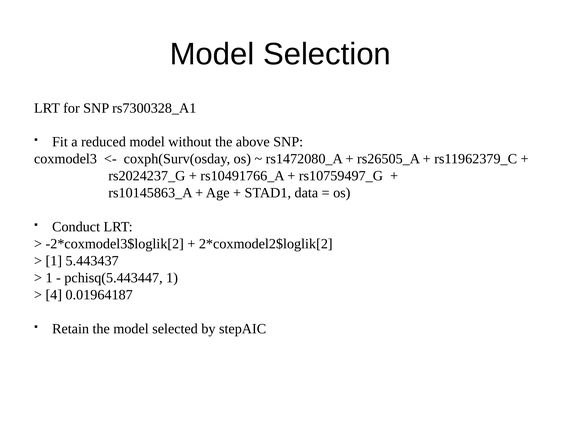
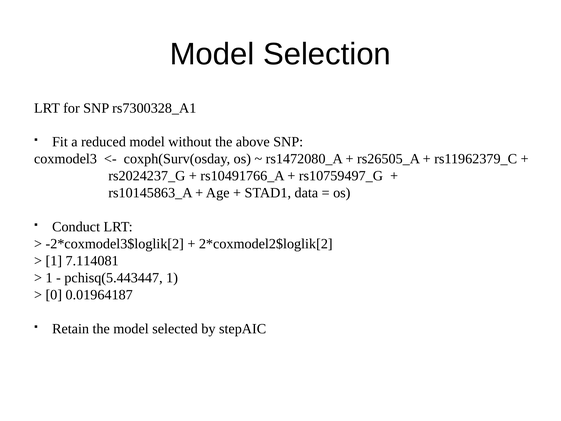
5.443437: 5.443437 -> 7.114081
4: 4 -> 0
